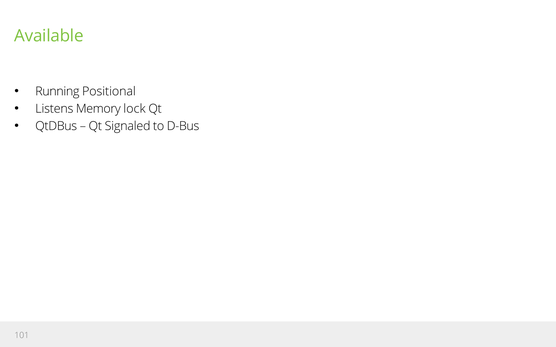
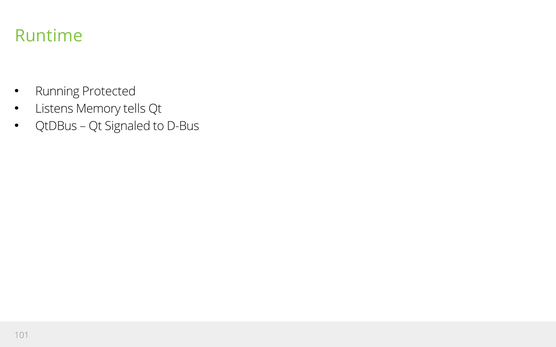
Available: Available -> Runtime
Positional: Positional -> Protected
lock: lock -> tells
